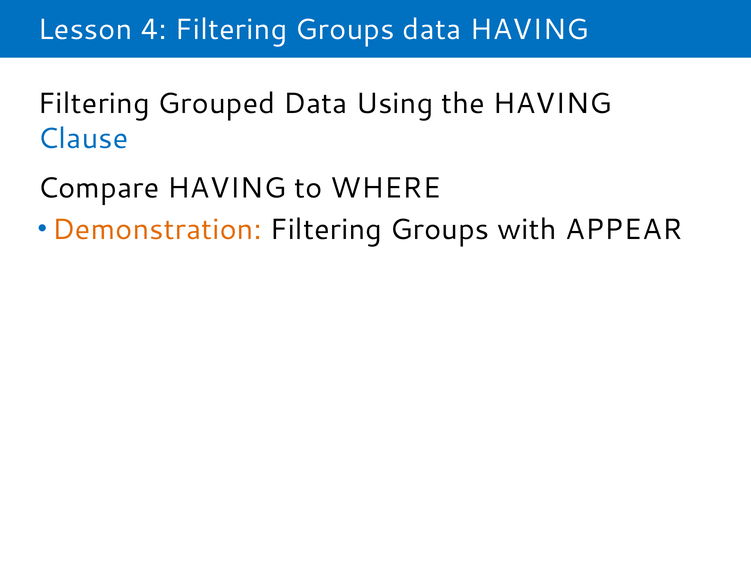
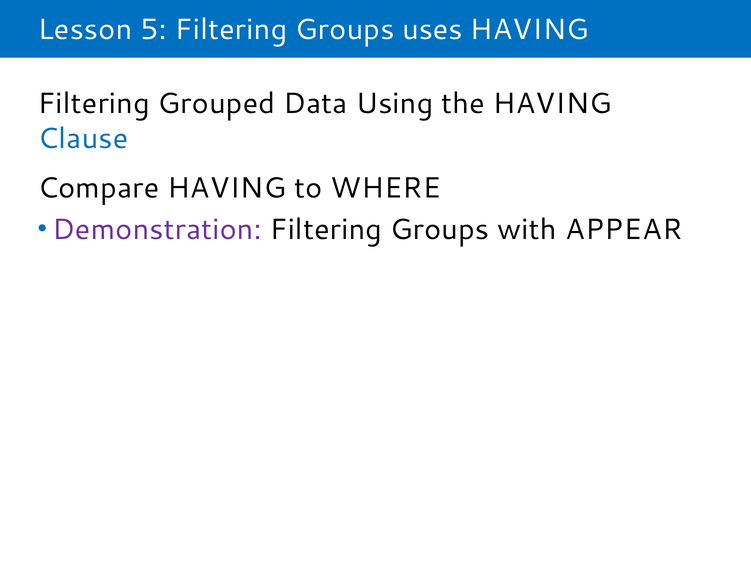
4: 4 -> 5
Groups data: data -> uses
Demonstration colour: orange -> purple
